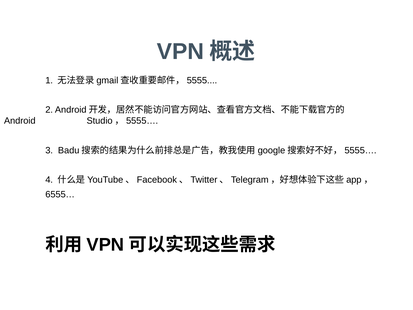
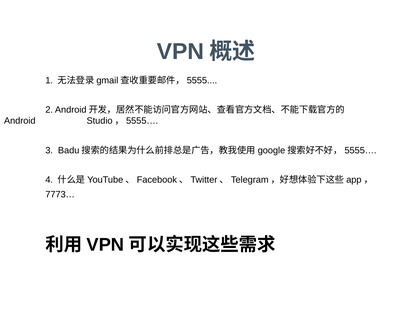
6555…: 6555… -> 7773…
